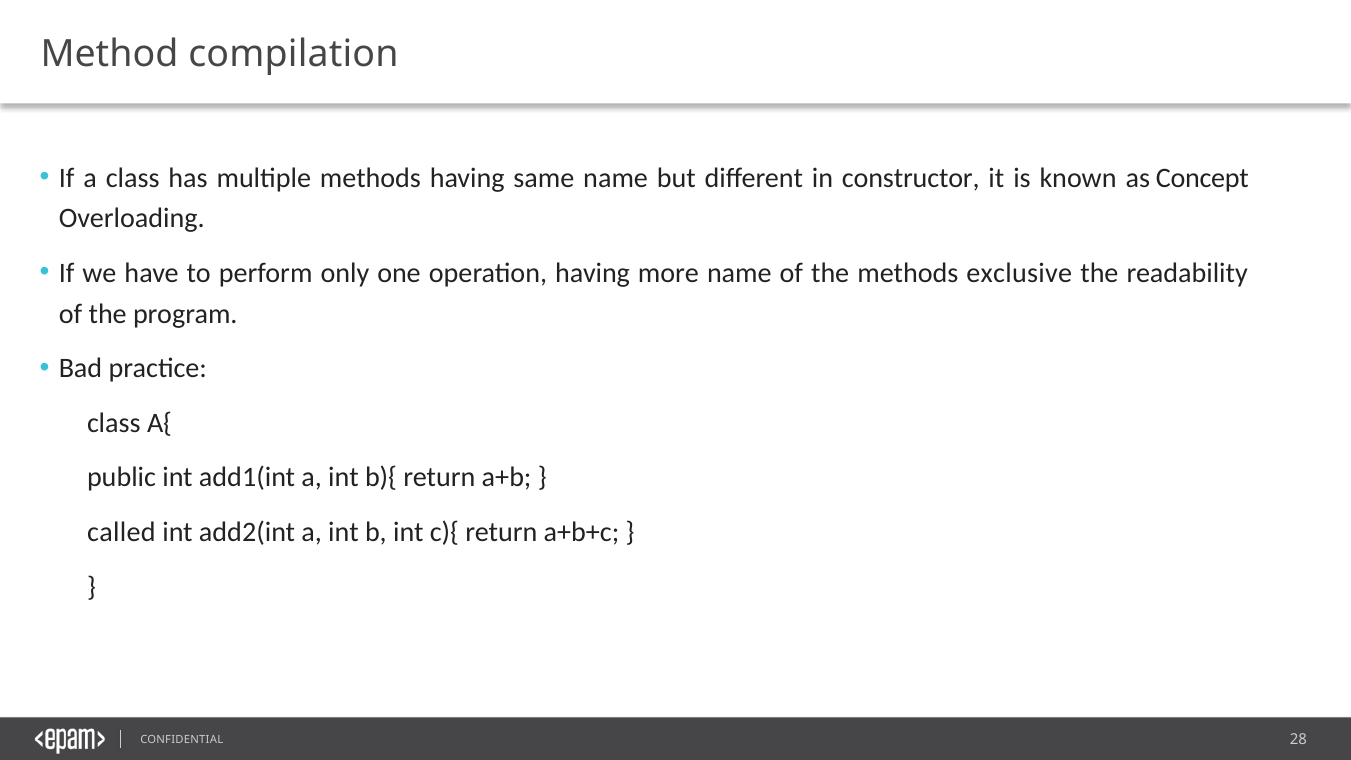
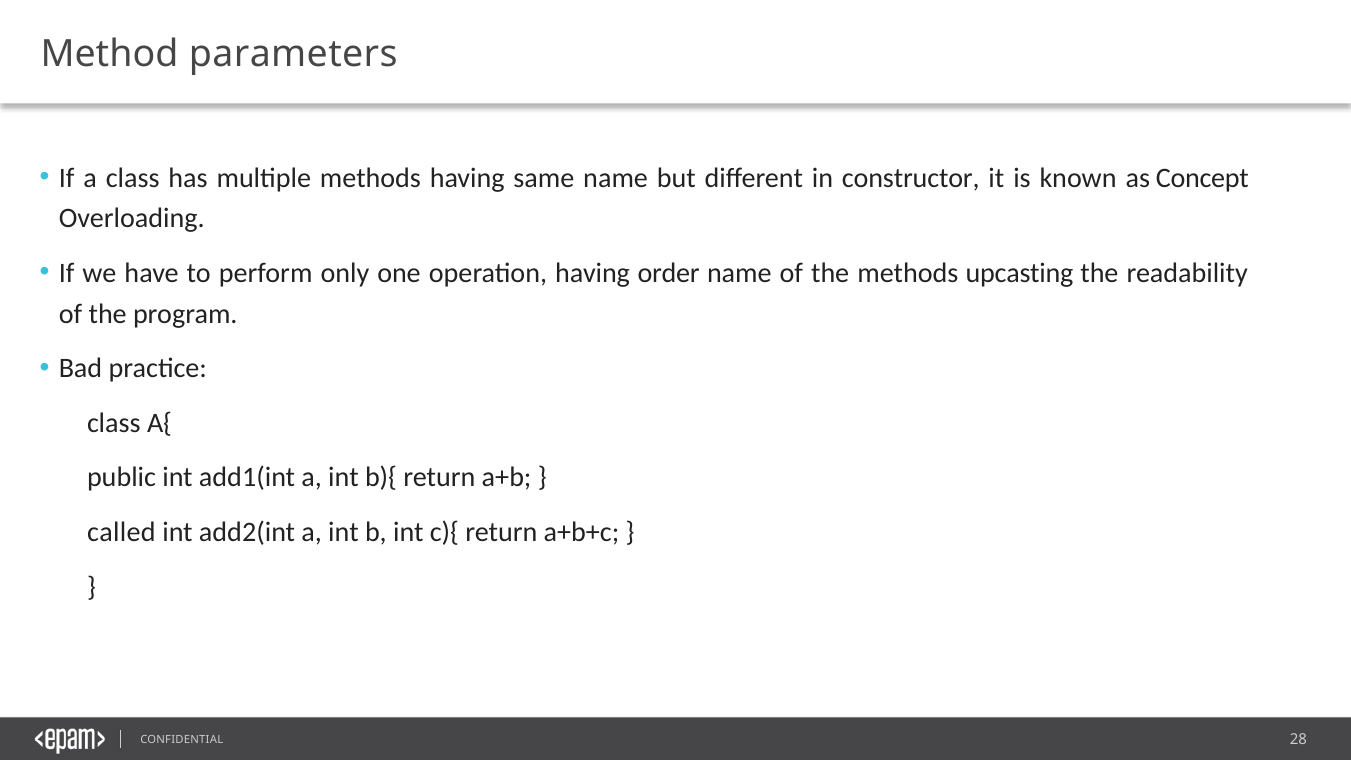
compilation: compilation -> parameters
more: more -> order
exclusive: exclusive -> upcasting
